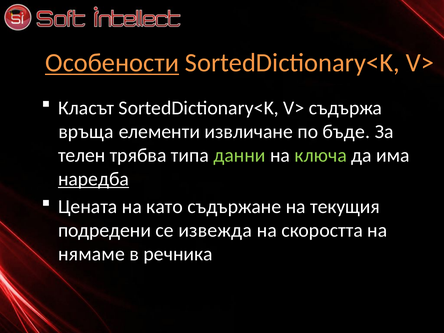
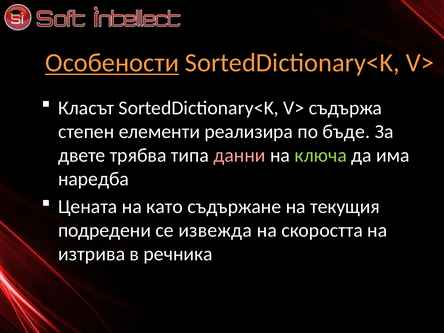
връща: връща -> степен
извличане: извличане -> реализира
телен: телен -> двете
данни colour: light green -> pink
наредба underline: present -> none
нямаме: нямаме -> изтрива
